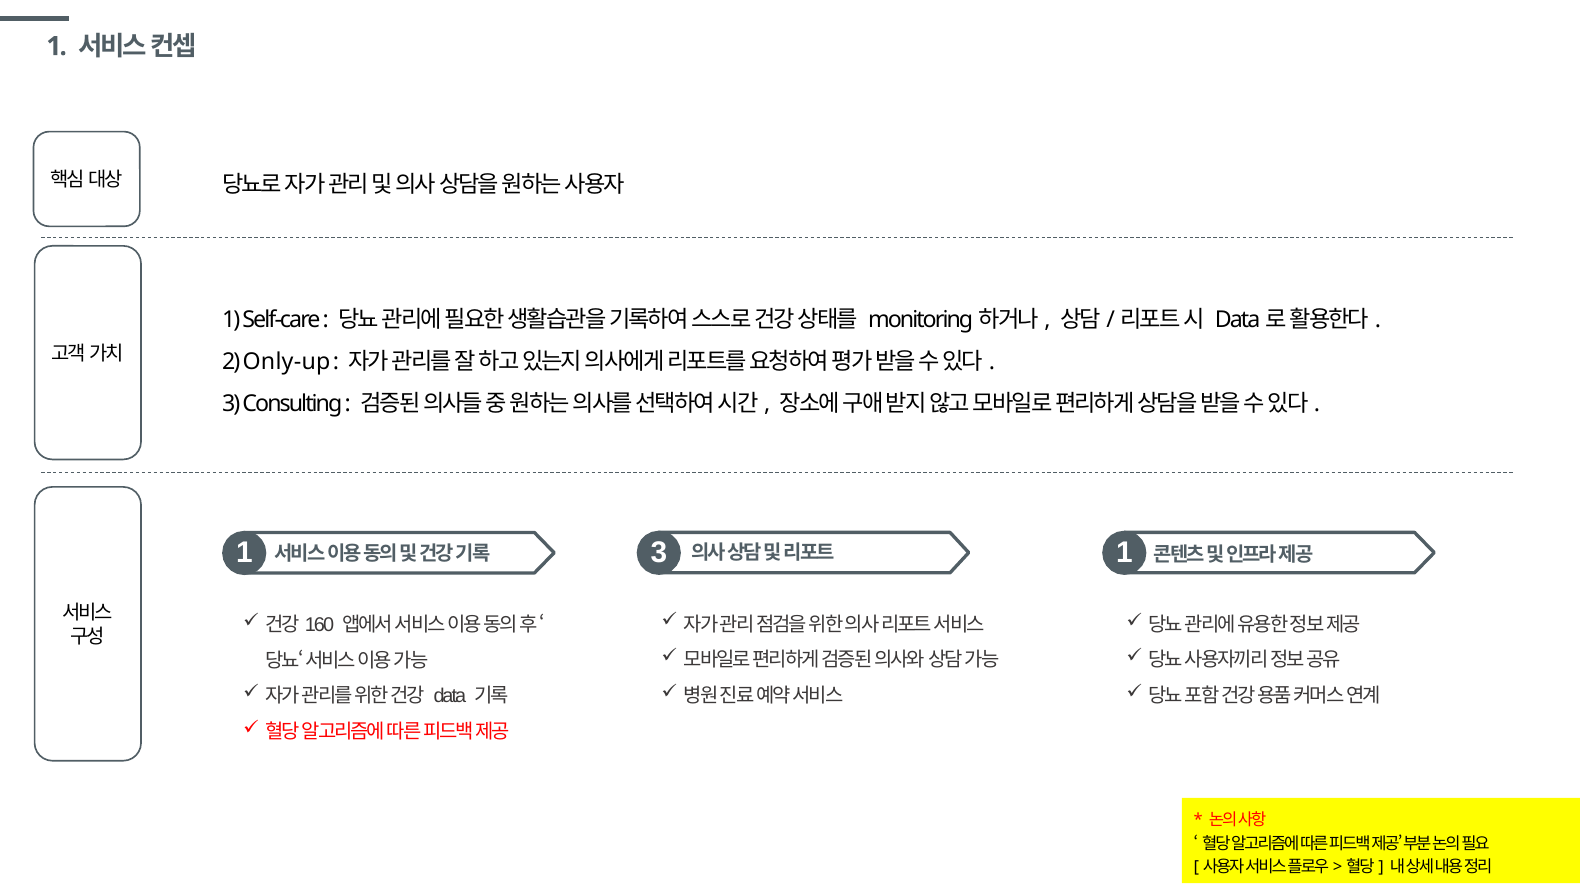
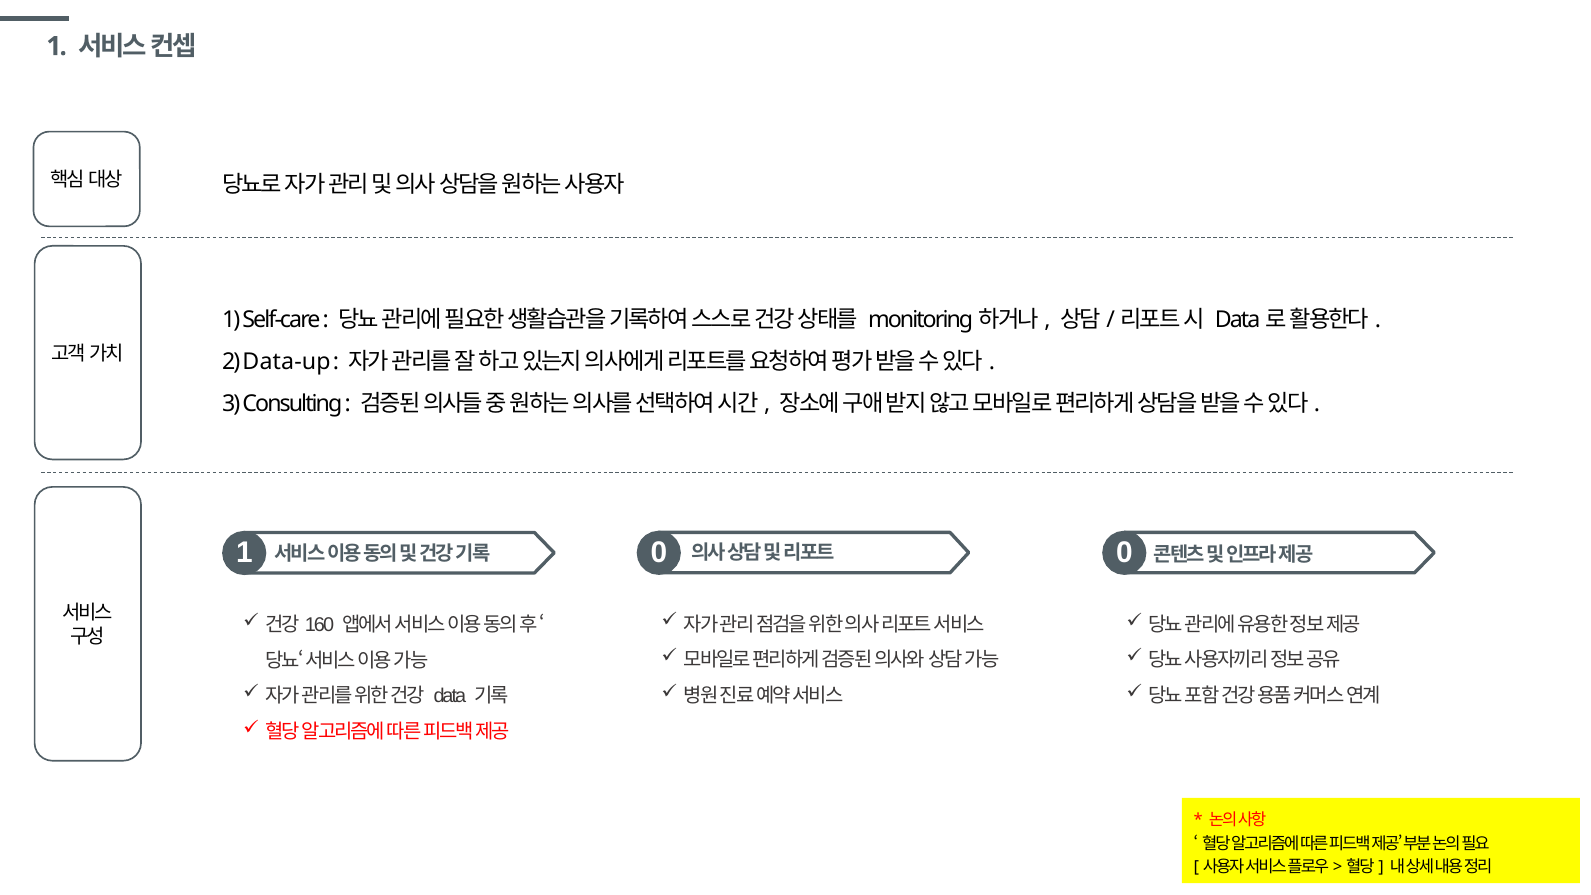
Only-up: Only-up -> Data-up
3 at (659, 552): 3 -> 0
1 at (1124, 552): 1 -> 0
